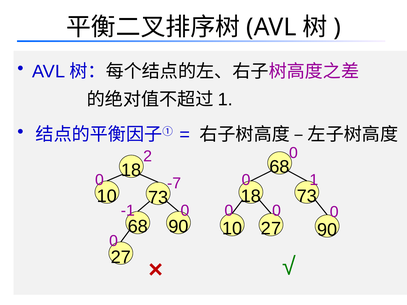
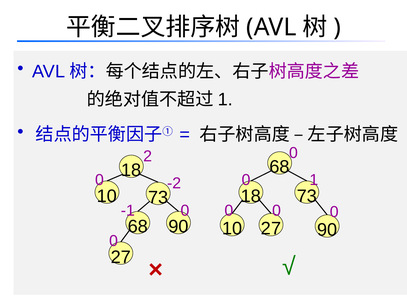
-7: -7 -> -2
